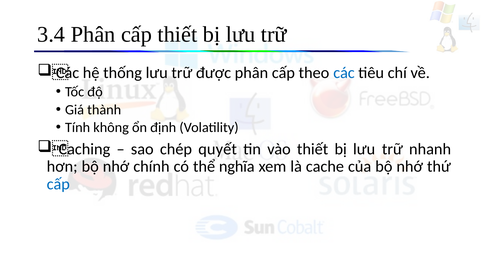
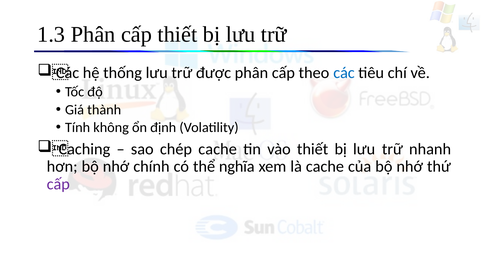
3.4: 3.4 -> 1.3
chép quyết: quyết -> cache
cấp at (58, 184) colour: blue -> purple
